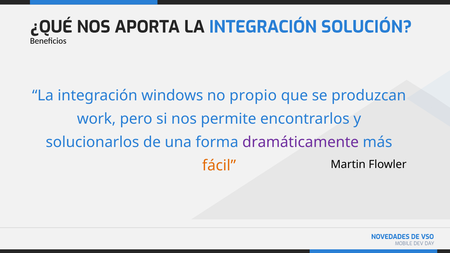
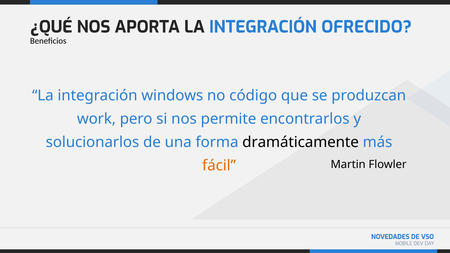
SOLUCIÓN: SOLUCIÓN -> OFRECIDO
propio: propio -> código
dramáticamente colour: purple -> black
